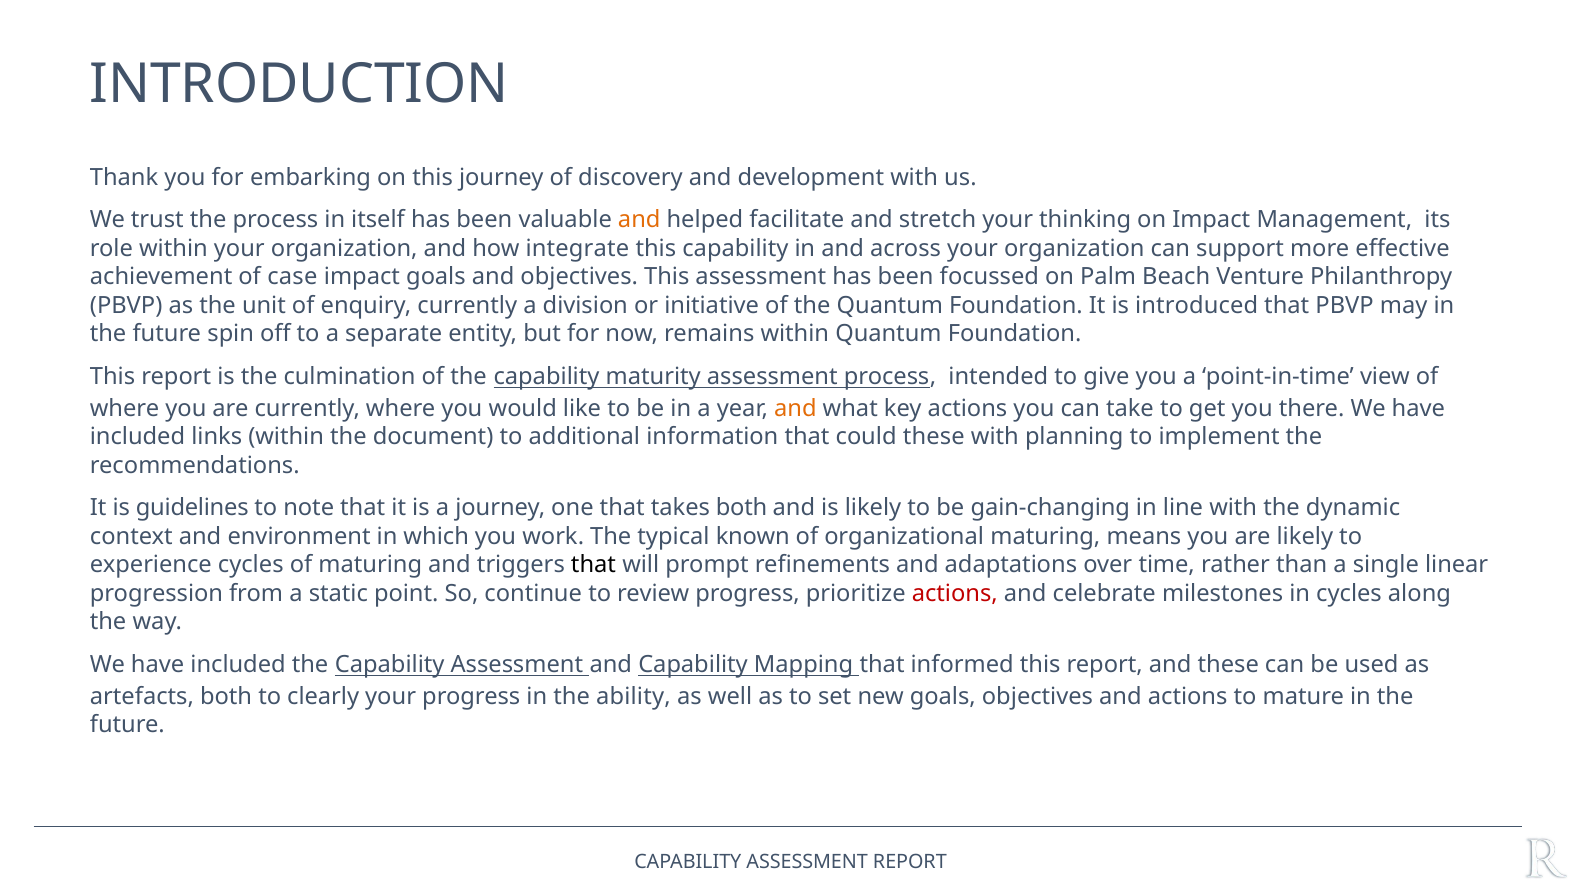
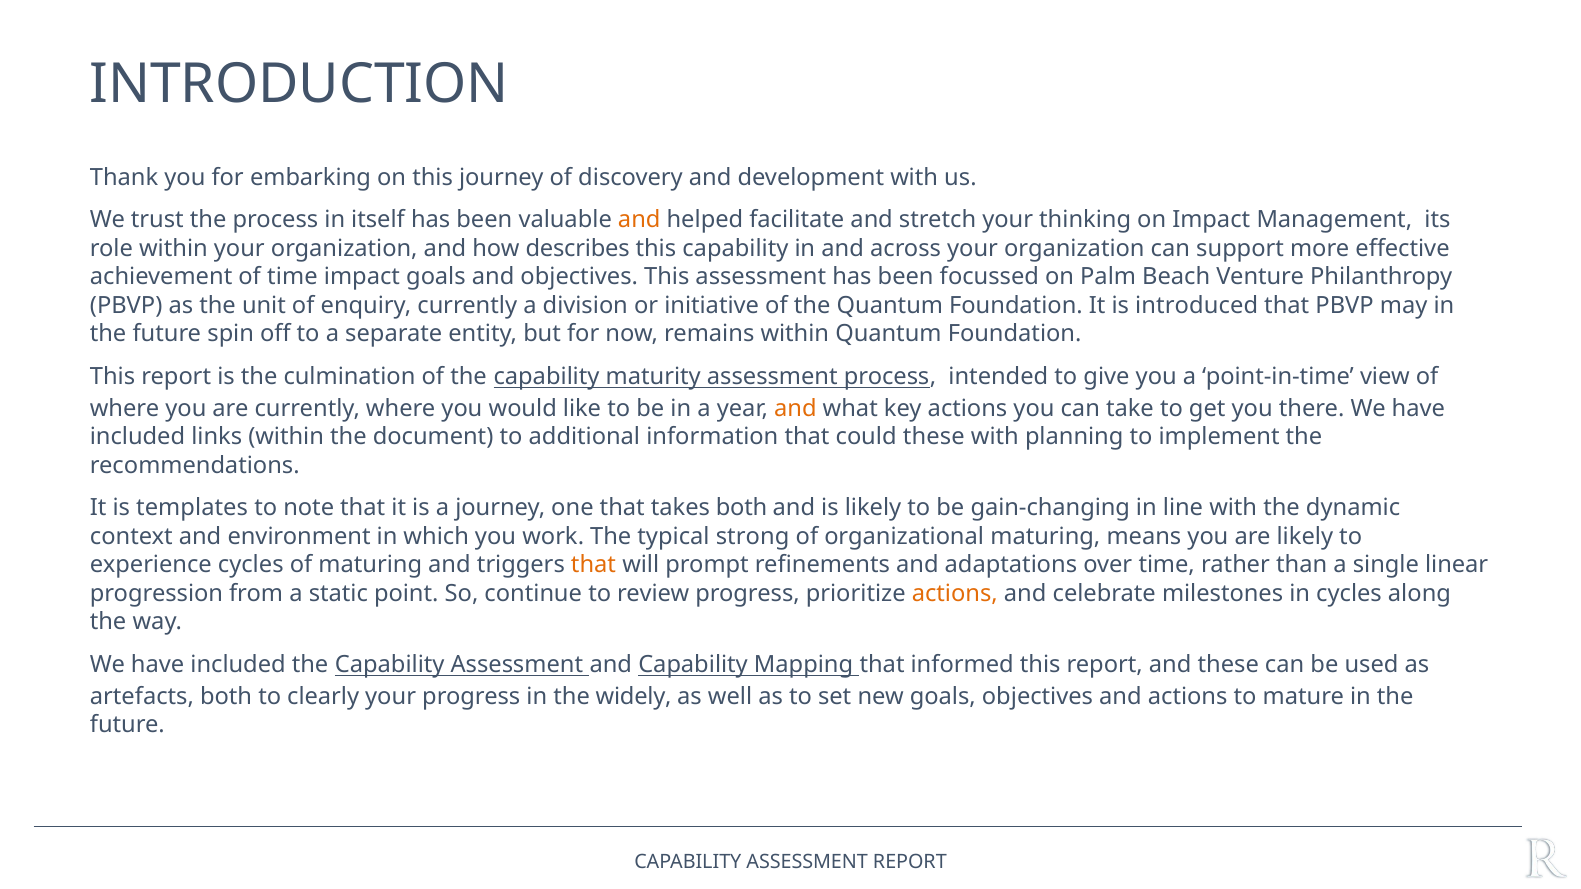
integrate: integrate -> describes
of case: case -> time
guidelines: guidelines -> templates
known: known -> strong
that at (593, 565) colour: black -> orange
actions at (955, 594) colour: red -> orange
ability: ability -> widely
